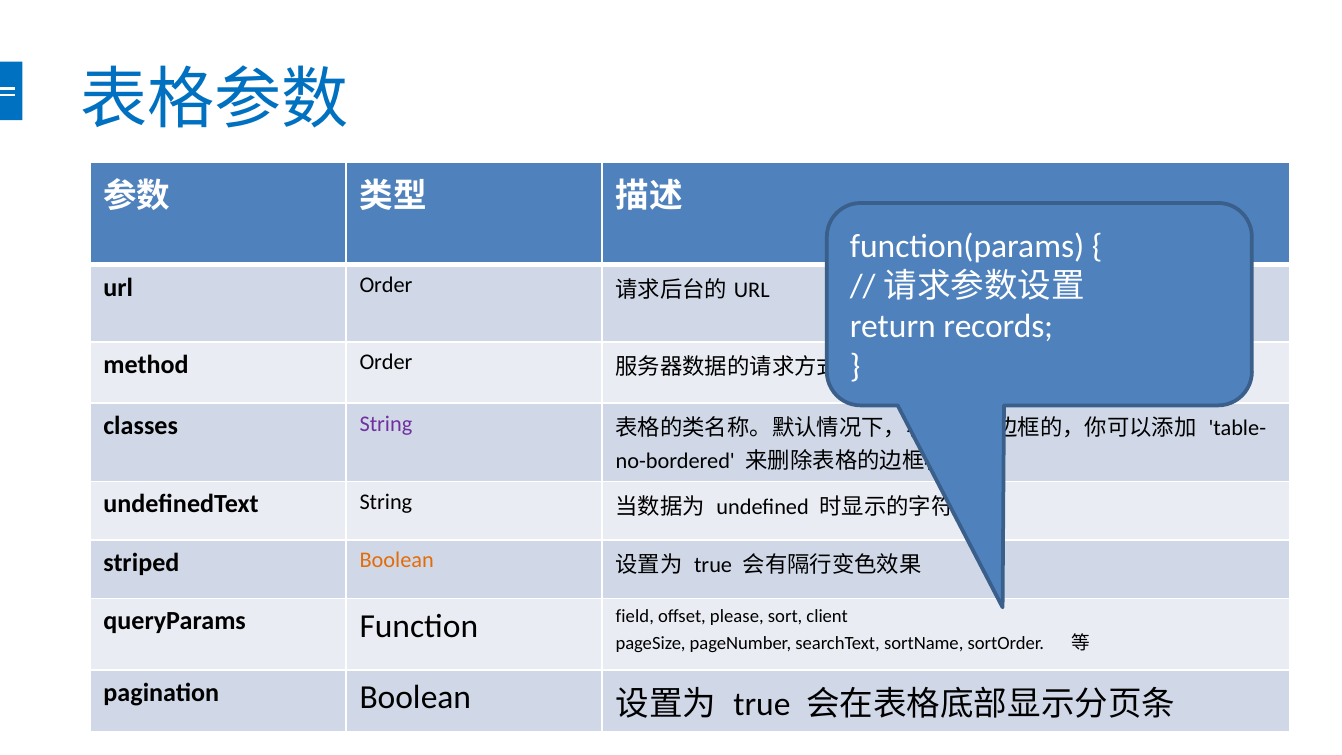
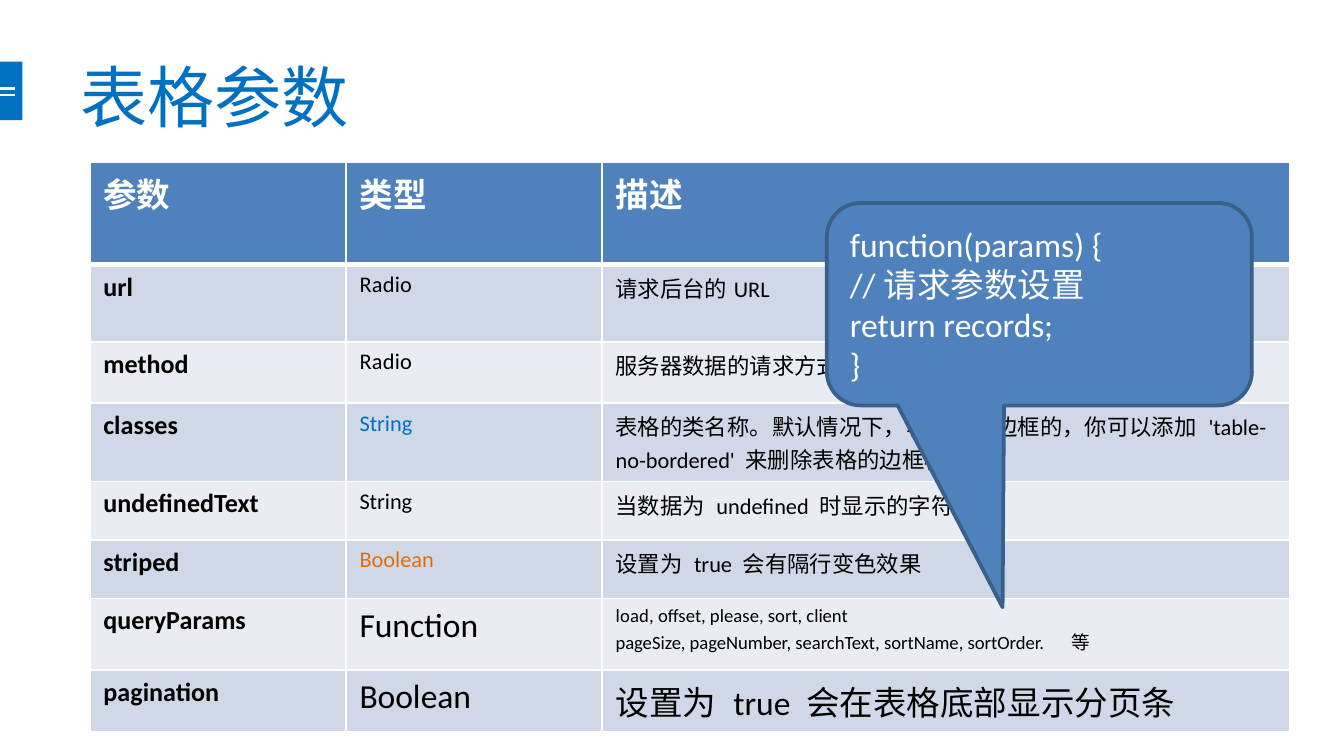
url Order: Order -> Radio
method Order: Order -> Radio
String at (386, 424) colour: purple -> blue
field: field -> load
